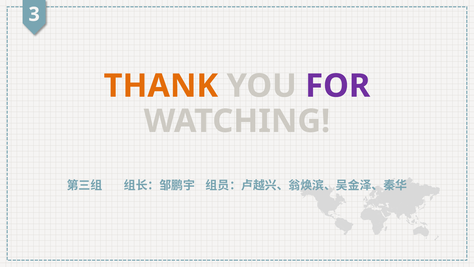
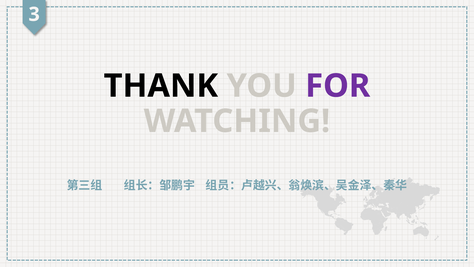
THANK colour: orange -> black
